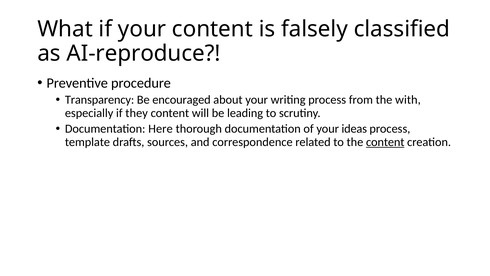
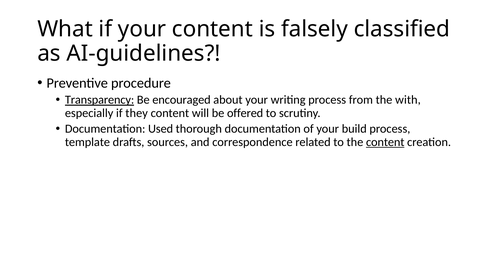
AI-reproduce: AI-reproduce -> AI-guidelines
Transparency underline: none -> present
leading: leading -> offered
Here: Here -> Used
ideas: ideas -> build
